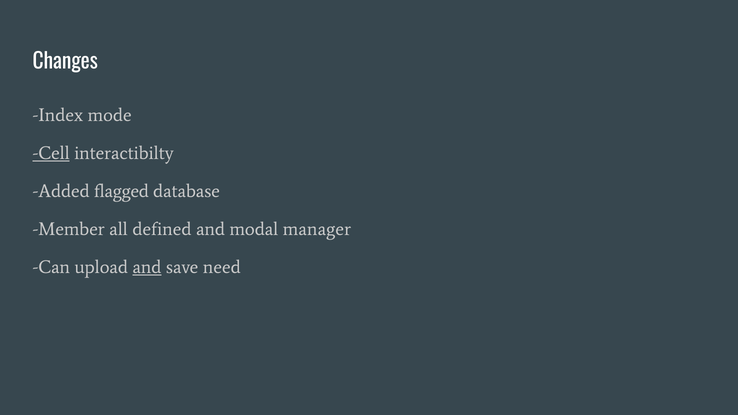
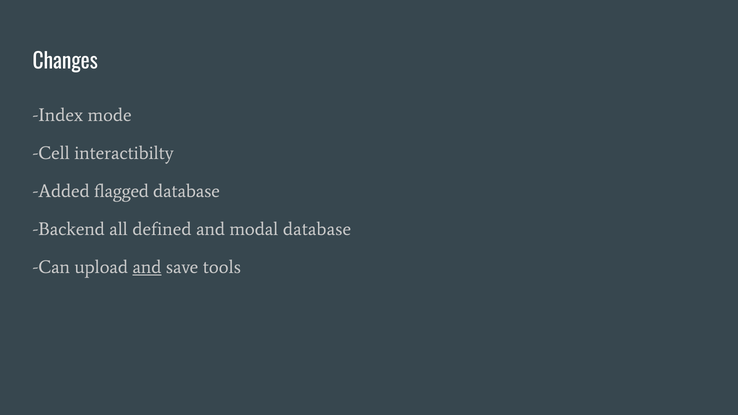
Cell underline: present -> none
Member: Member -> Backend
modal manager: manager -> database
need: need -> tools
